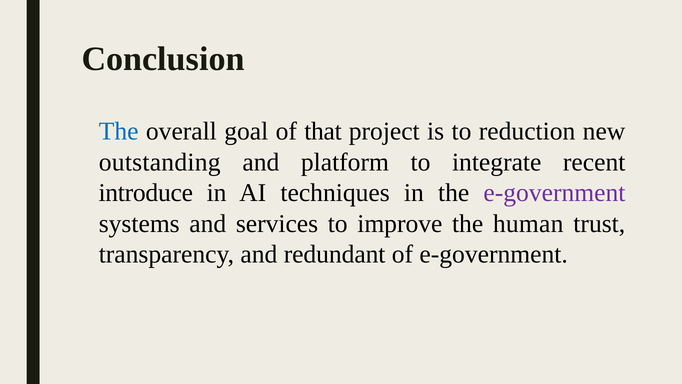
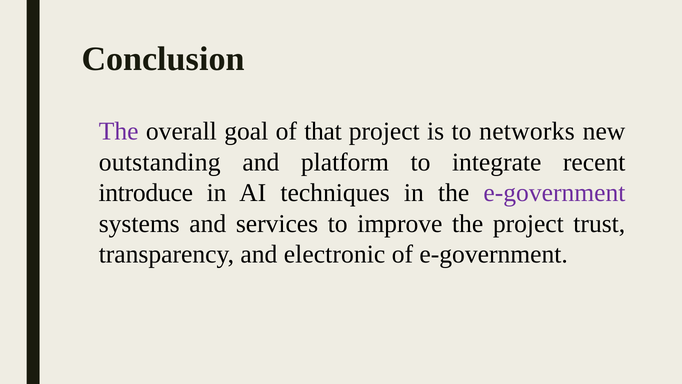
The at (119, 131) colour: blue -> purple
reduction: reduction -> networks
the human: human -> project
redundant: redundant -> electronic
